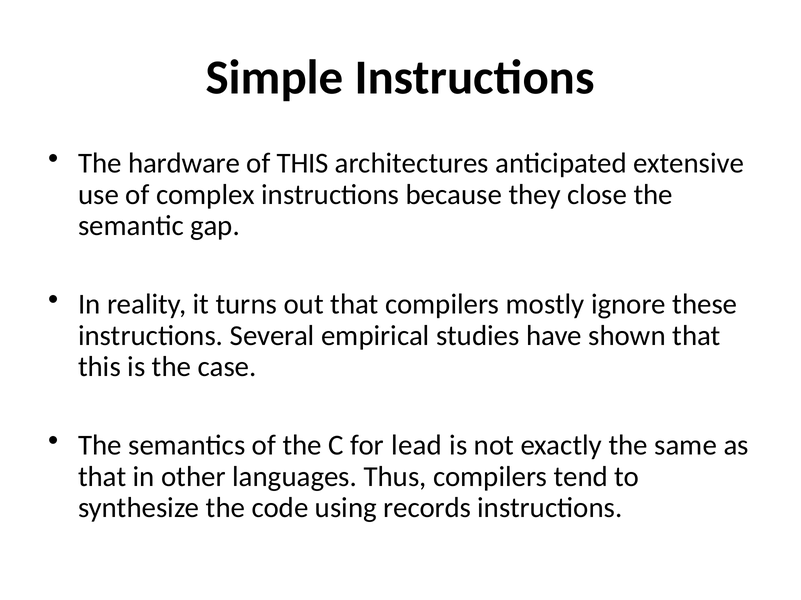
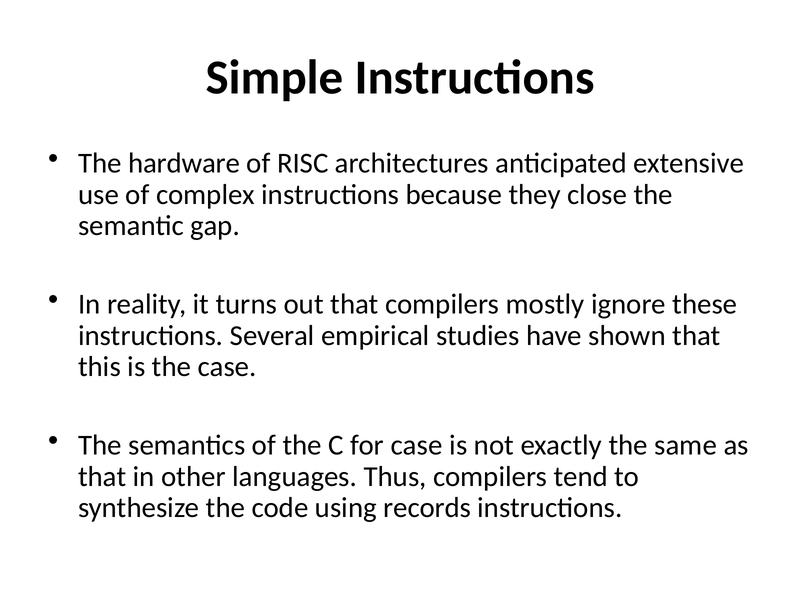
of THIS: THIS -> RISC
for lead: lead -> case
